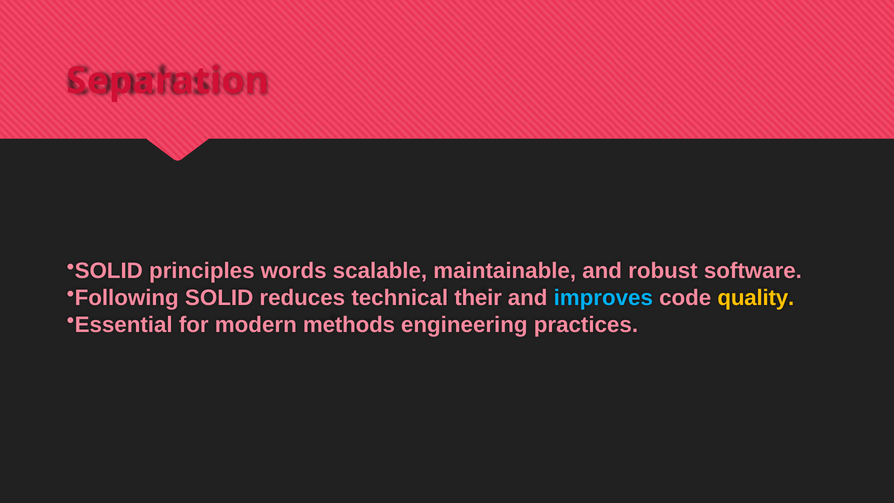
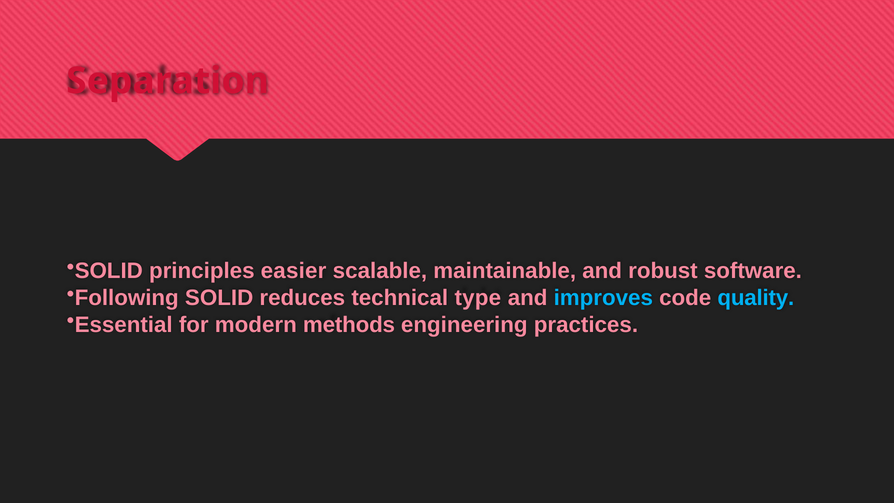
words: words -> easier
their: their -> type
quality colour: yellow -> light blue
